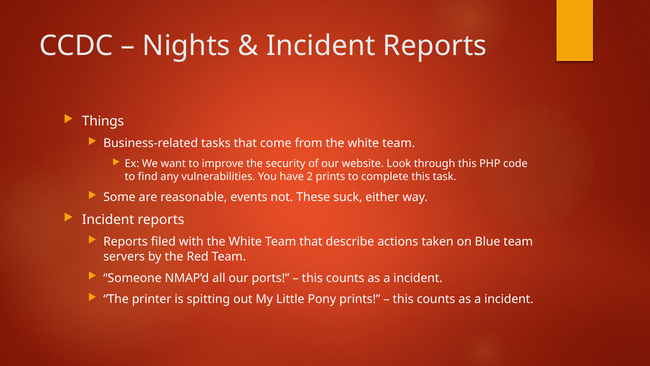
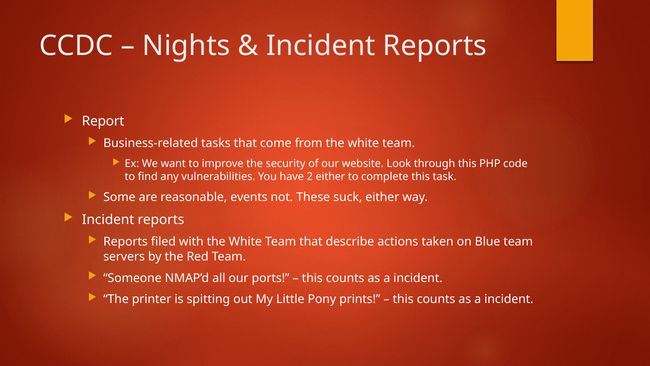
Things: Things -> Report
2 prints: prints -> either
